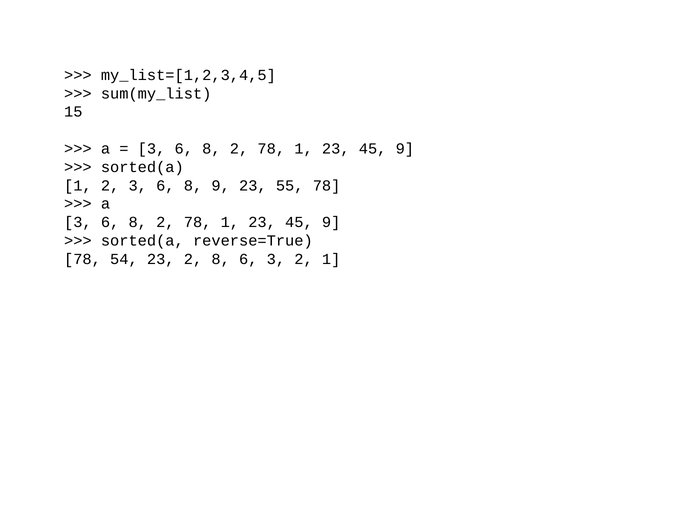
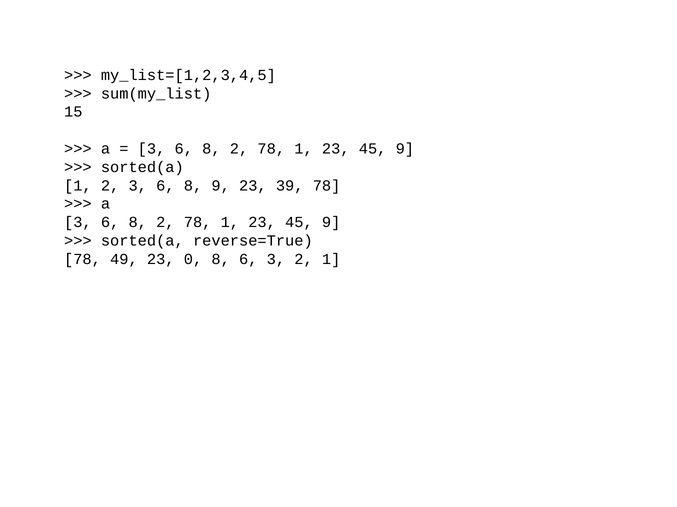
55: 55 -> 39
54: 54 -> 49
23 2: 2 -> 0
